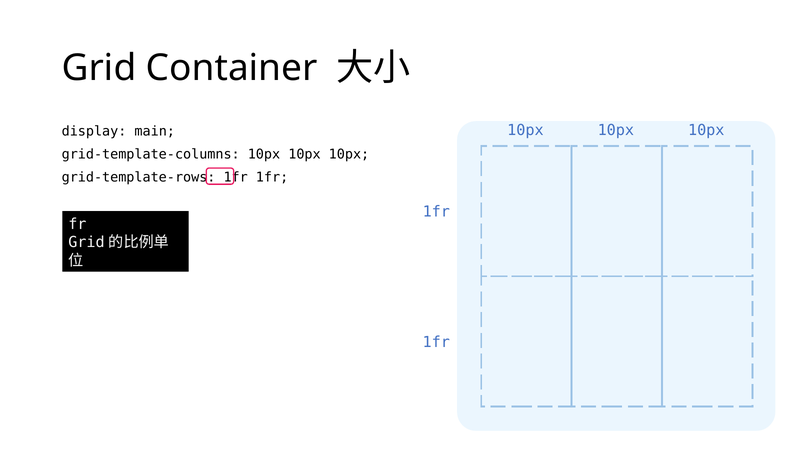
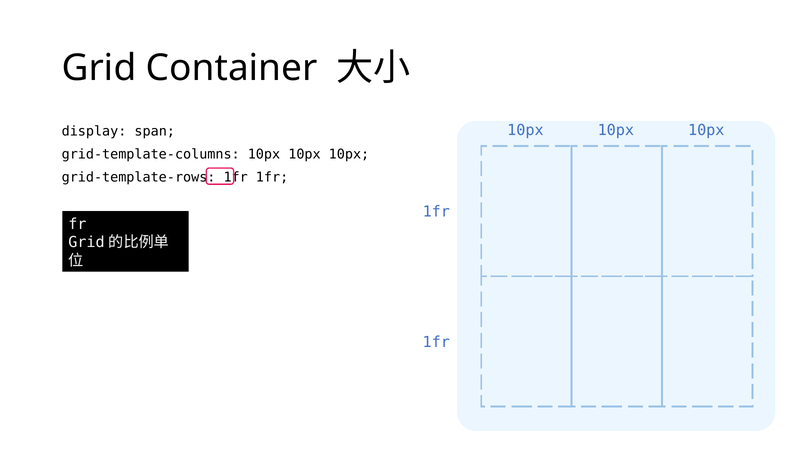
main: main -> span
